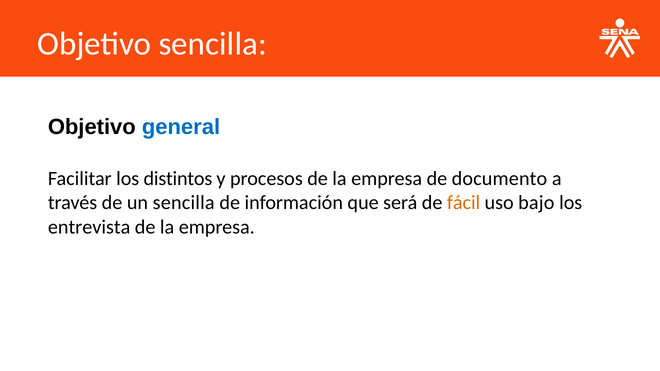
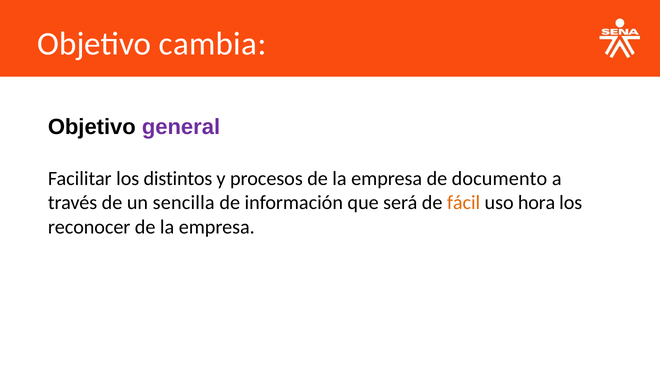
Objetivo sencilla: sencilla -> cambia
general colour: blue -> purple
bajo: bajo -> hora
entrevista: entrevista -> reconocer
